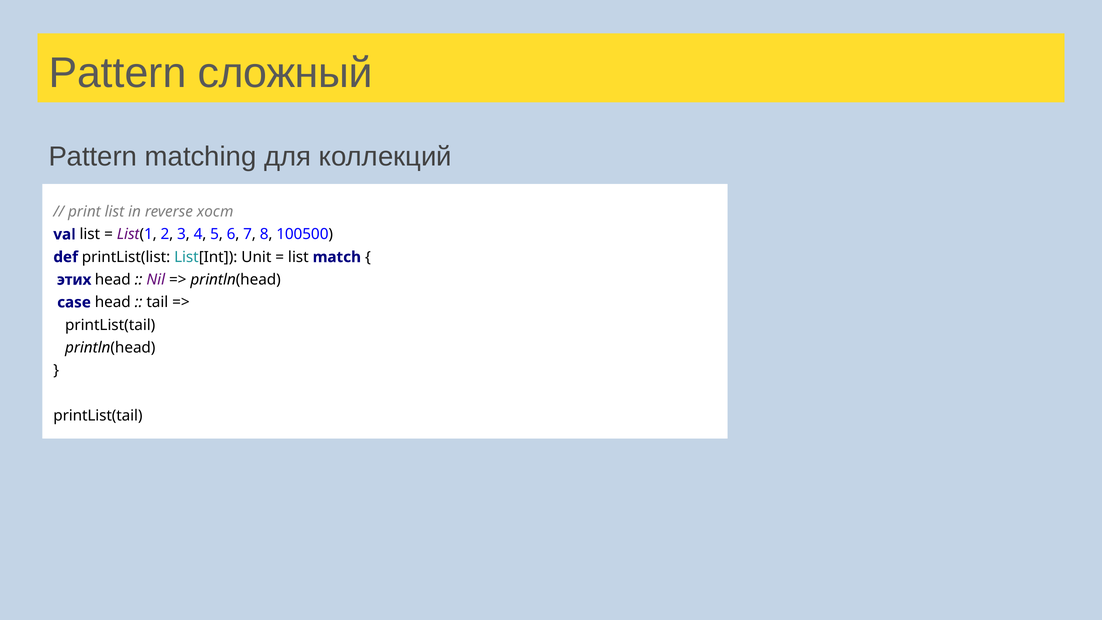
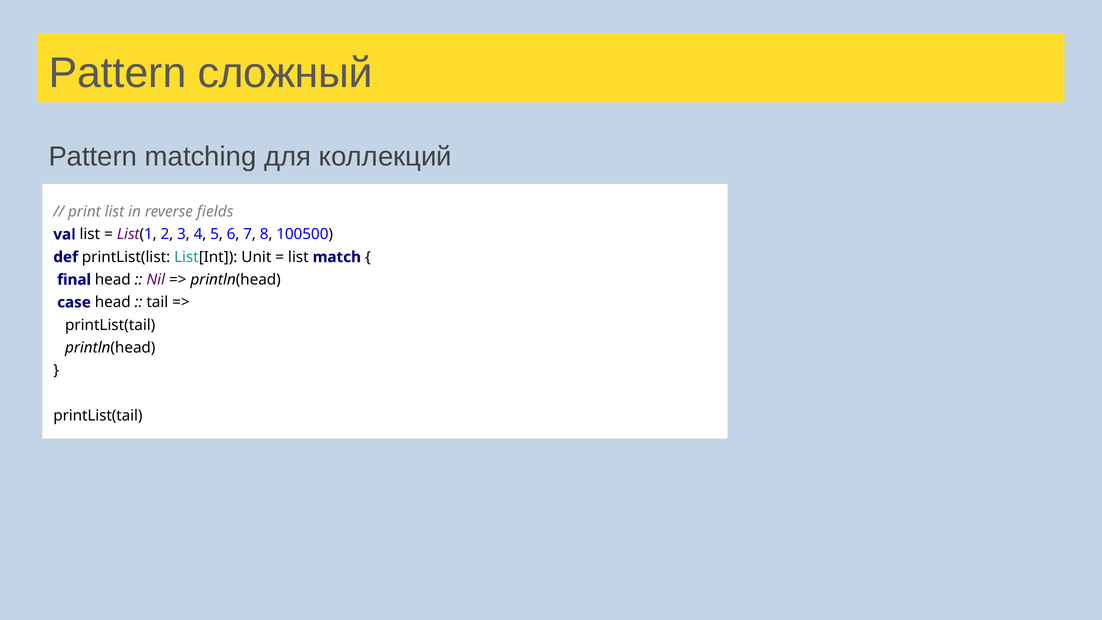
хост: хост -> fields
этих: этих -> final
